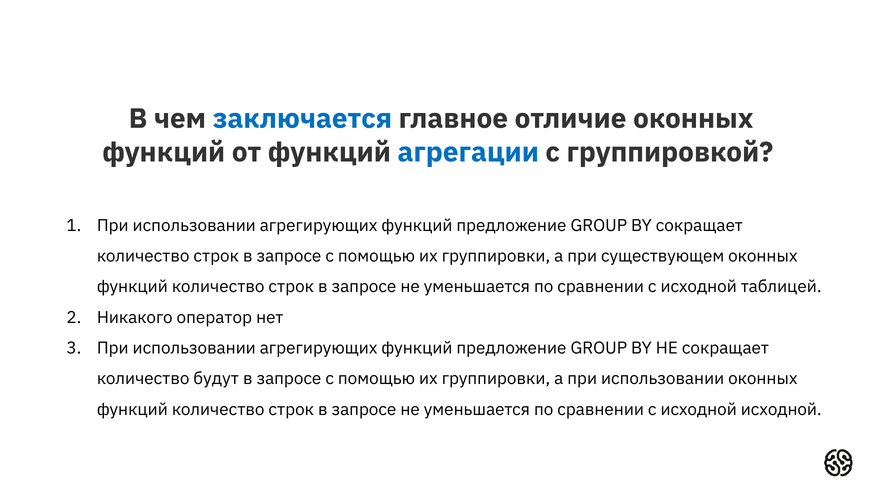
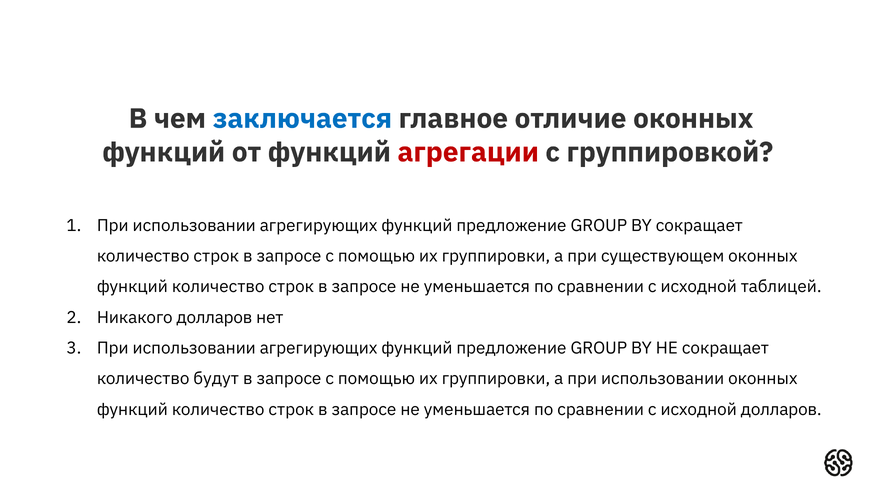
агрегации colour: blue -> red
Никакого оператор: оператор -> долларов
исходной исходной: исходной -> долларов
